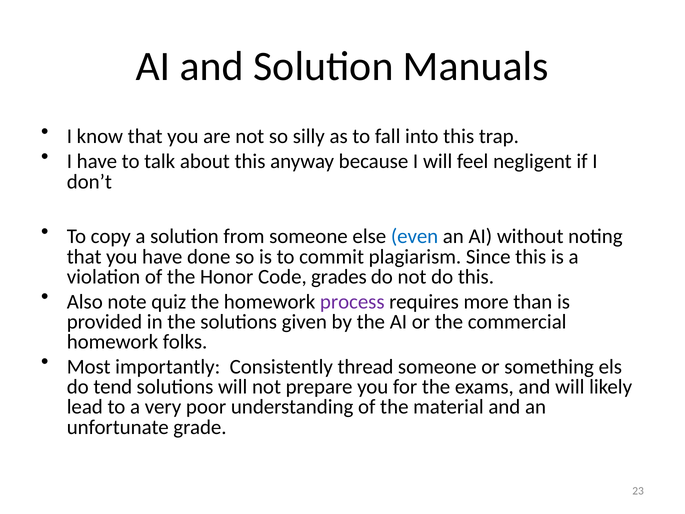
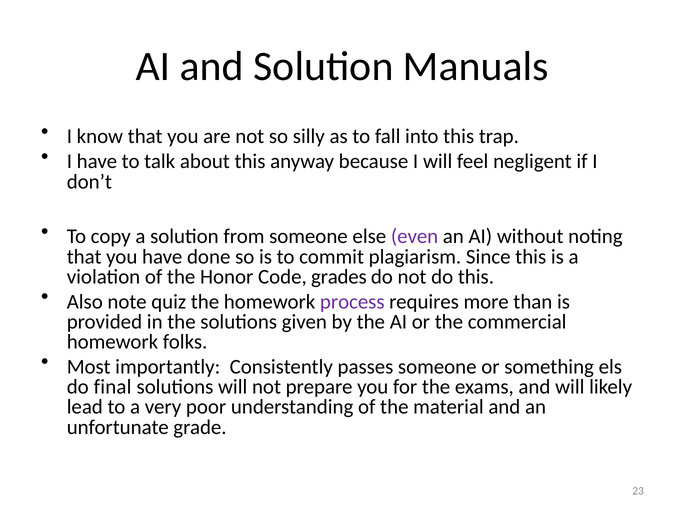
even colour: blue -> purple
thread: thread -> passes
tend: tend -> final
